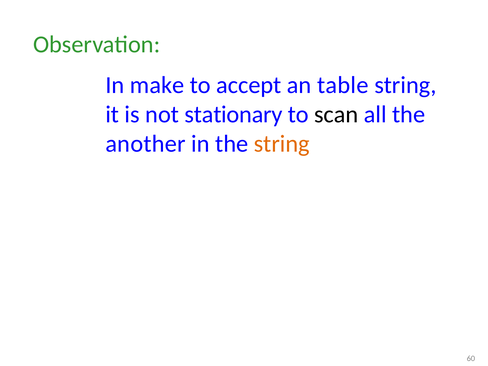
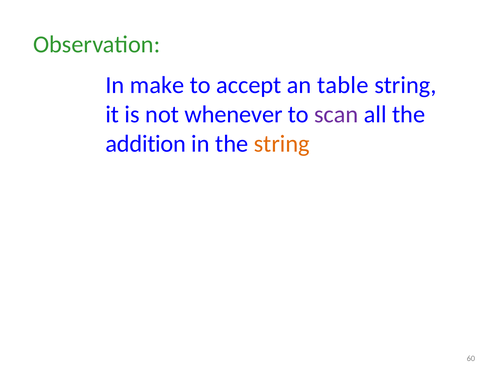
stationary: stationary -> whenever
scan colour: black -> purple
another: another -> addition
